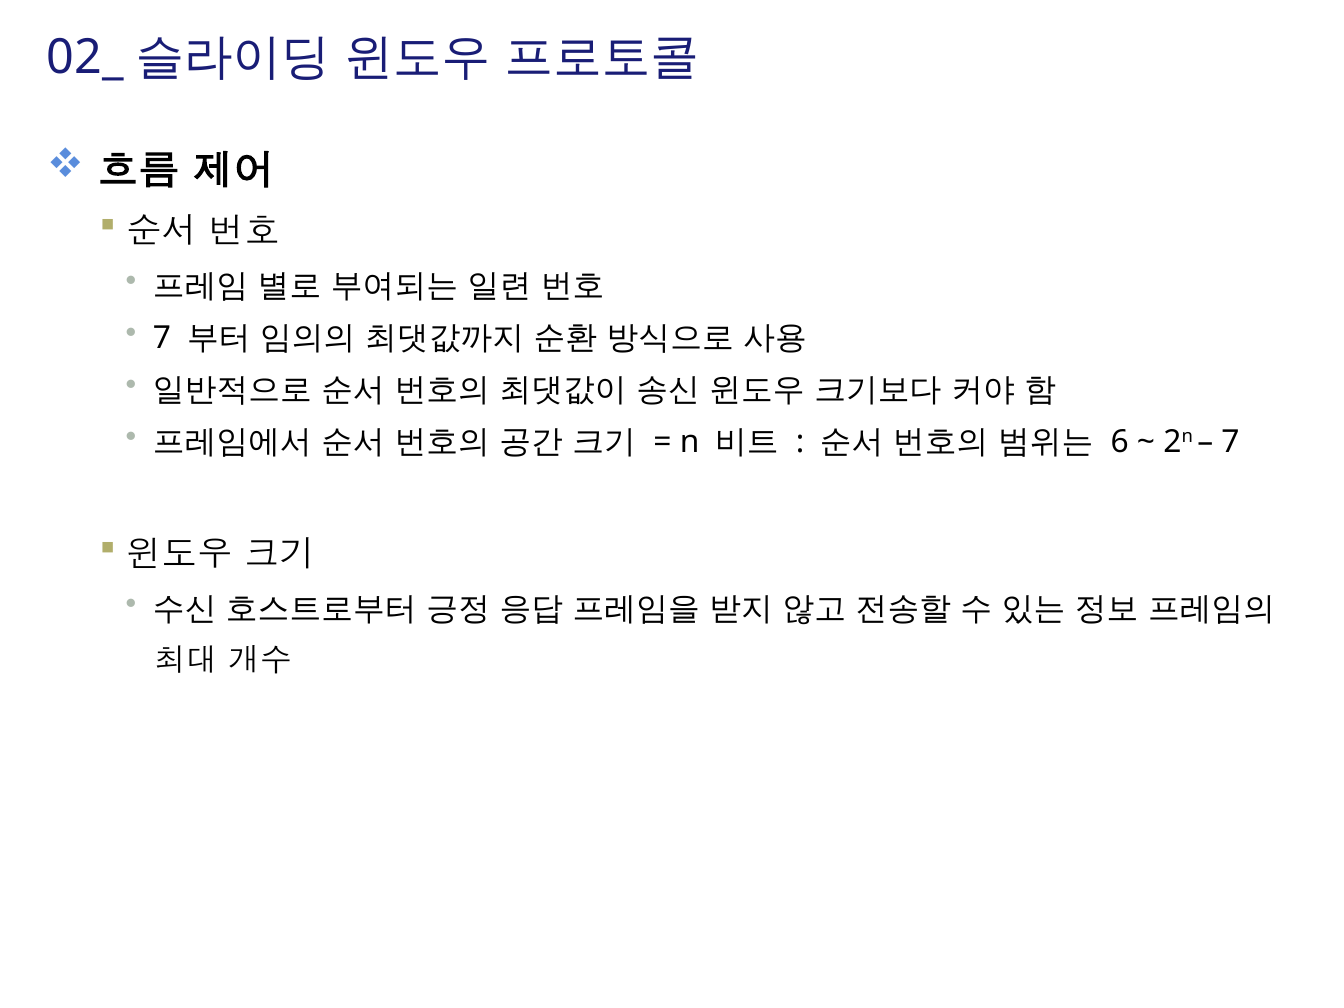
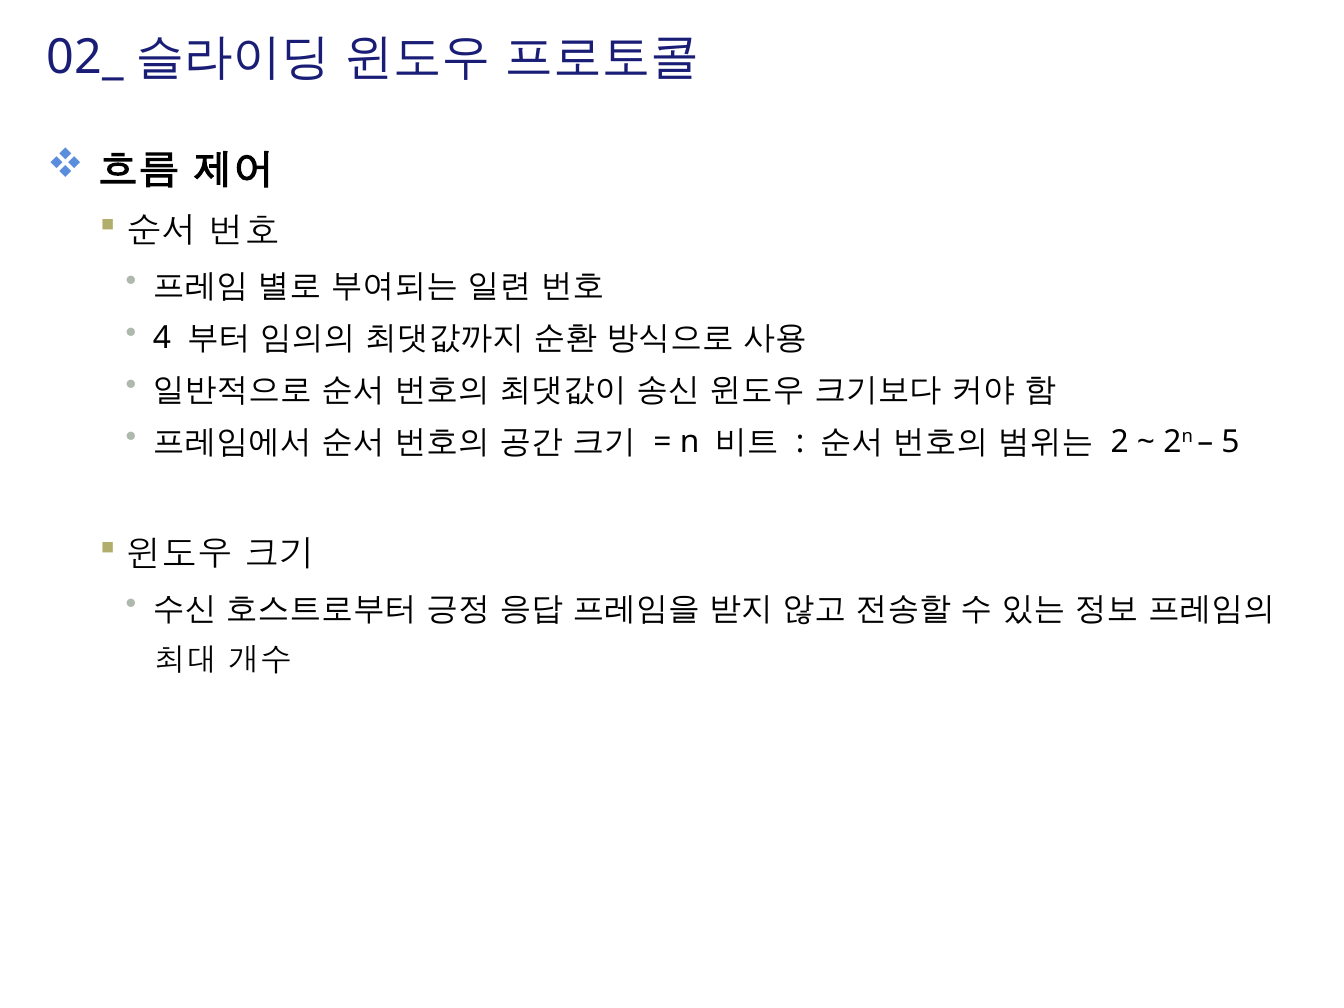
7 at (162, 338): 7 -> 4
6: 6 -> 2
7 at (1231, 442): 7 -> 5
